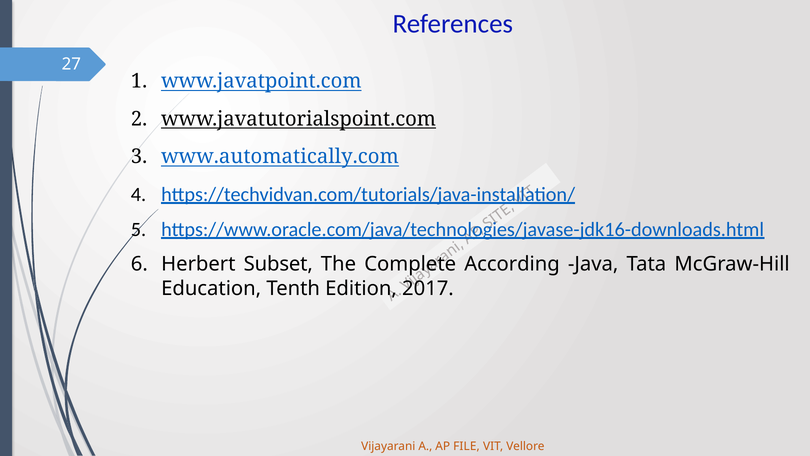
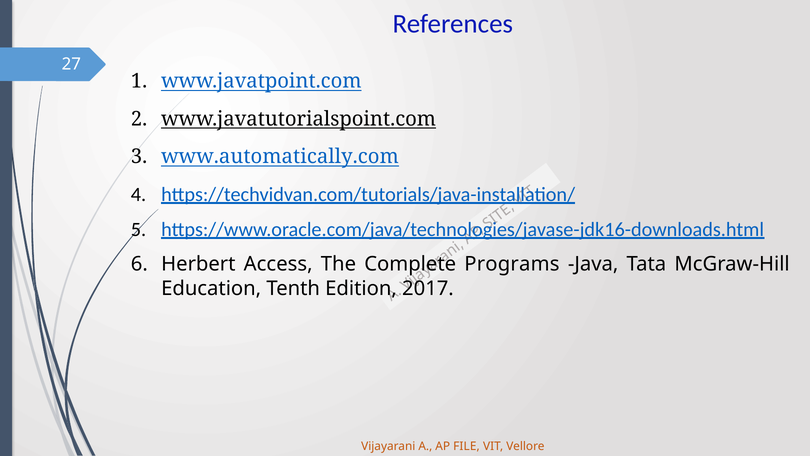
Subset: Subset -> Access
According: According -> Programs
